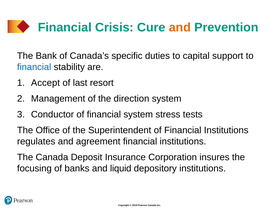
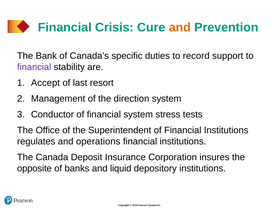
capital: capital -> record
financial at (34, 67) colour: blue -> purple
agreement: agreement -> operations
focusing: focusing -> opposite
